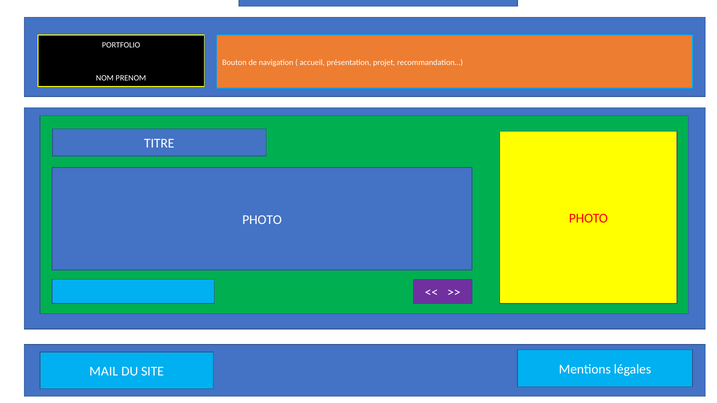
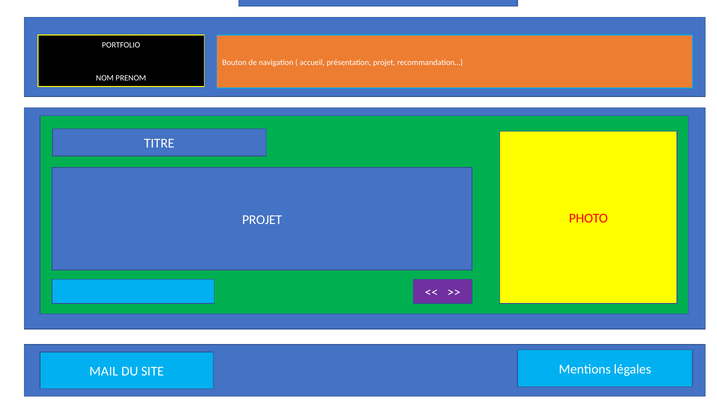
PHOTO at (262, 220): PHOTO -> PROJET
